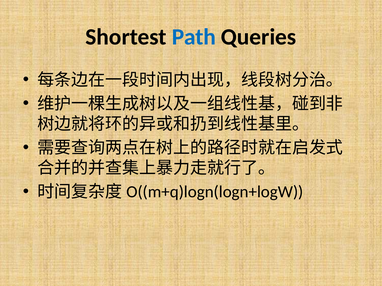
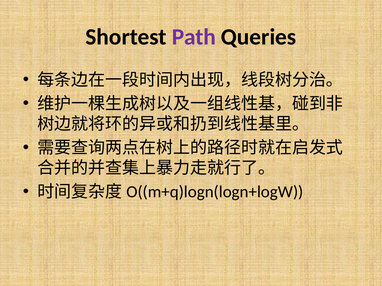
Path colour: blue -> purple
